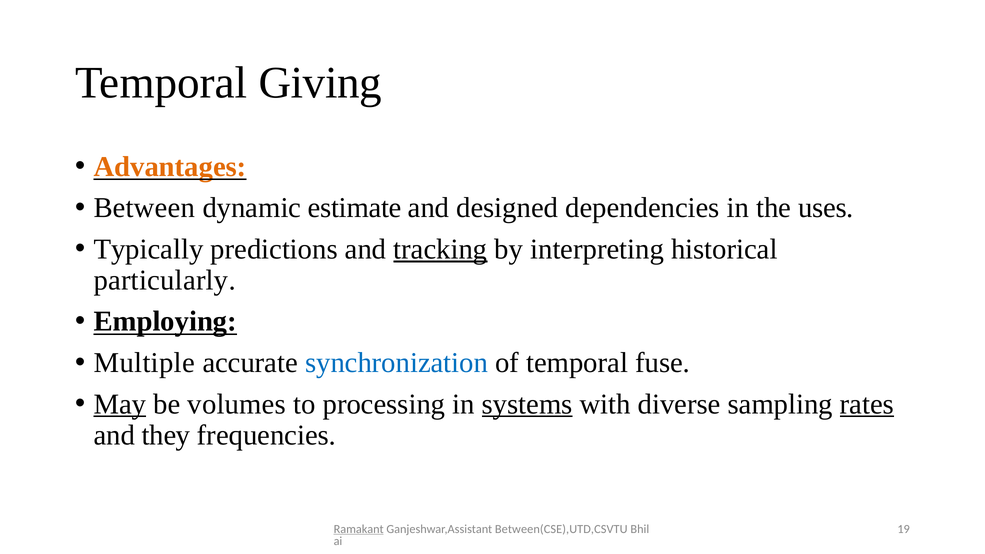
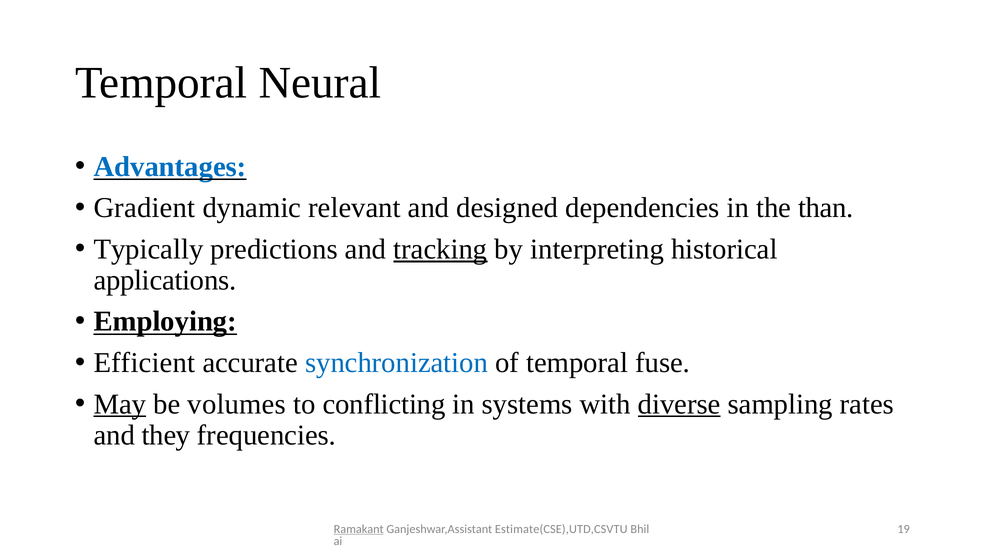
Giving: Giving -> Neural
Advantages colour: orange -> blue
Between: Between -> Gradient
estimate: estimate -> relevant
uses: uses -> than
particularly: particularly -> applications
Multiple: Multiple -> Efficient
processing: processing -> conflicting
systems underline: present -> none
diverse underline: none -> present
rates underline: present -> none
Between(CSE),UTD,CSVTU: Between(CSE),UTD,CSVTU -> Estimate(CSE),UTD,CSVTU
